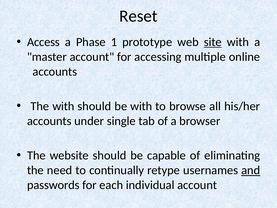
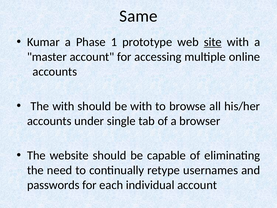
Reset: Reset -> Same
Access: Access -> Kumar
and underline: present -> none
